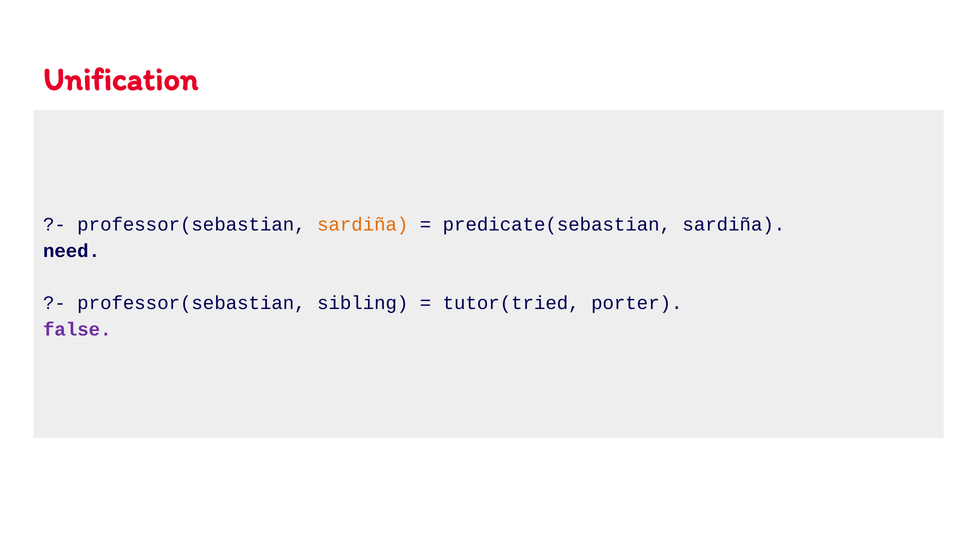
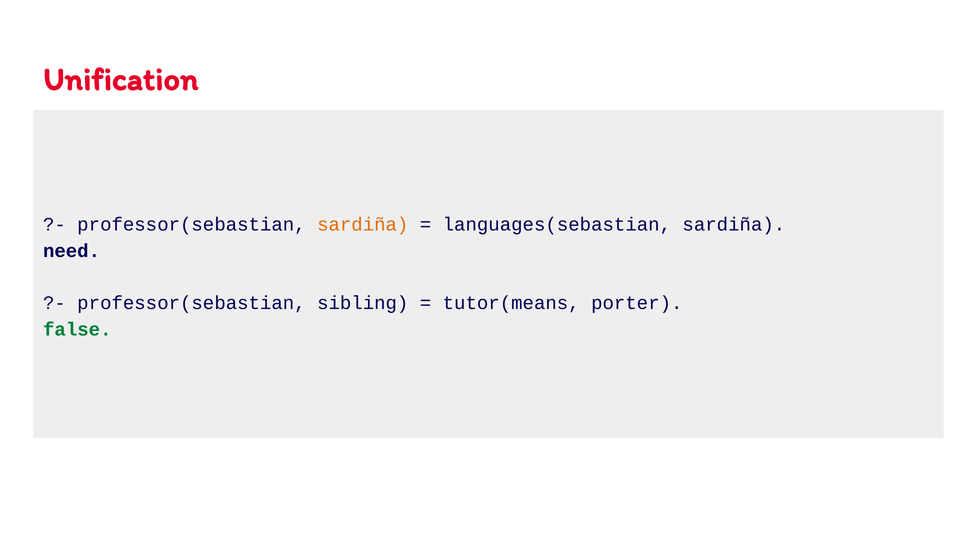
predicate(sebastian: predicate(sebastian -> languages(sebastian
tutor(tried: tutor(tried -> tutor(means
false colour: purple -> green
